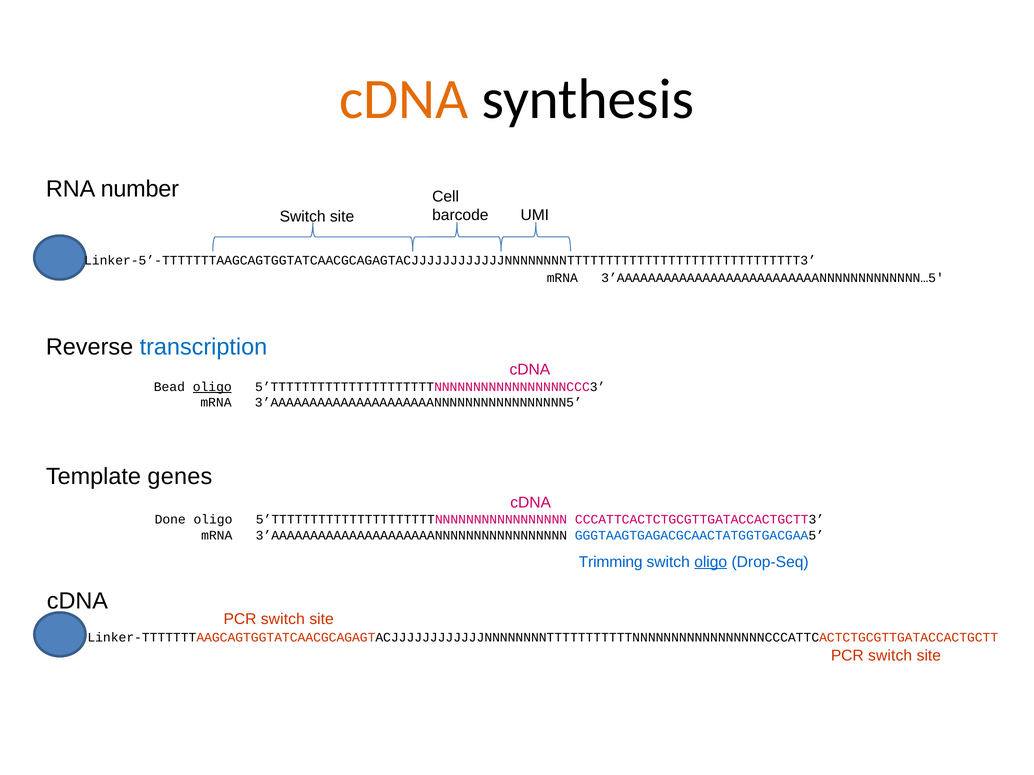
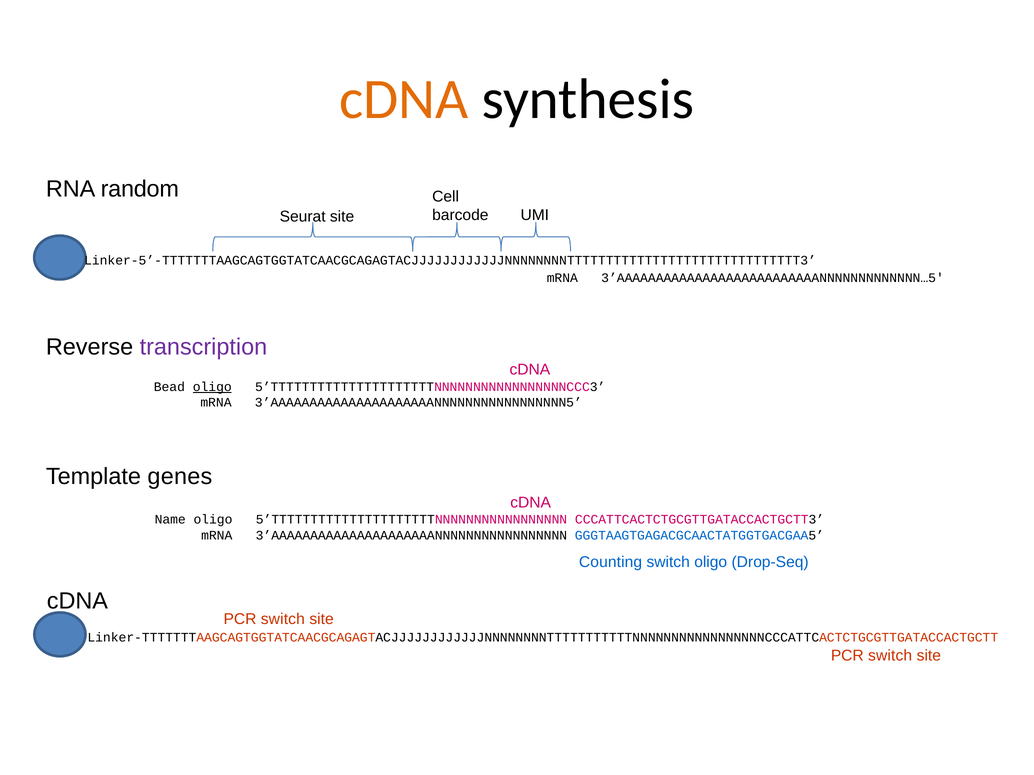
number: number -> random
Switch at (303, 217): Switch -> Seurat
transcription colour: blue -> purple
Done: Done -> Name
Trimming: Trimming -> Counting
oligo at (711, 562) underline: present -> none
